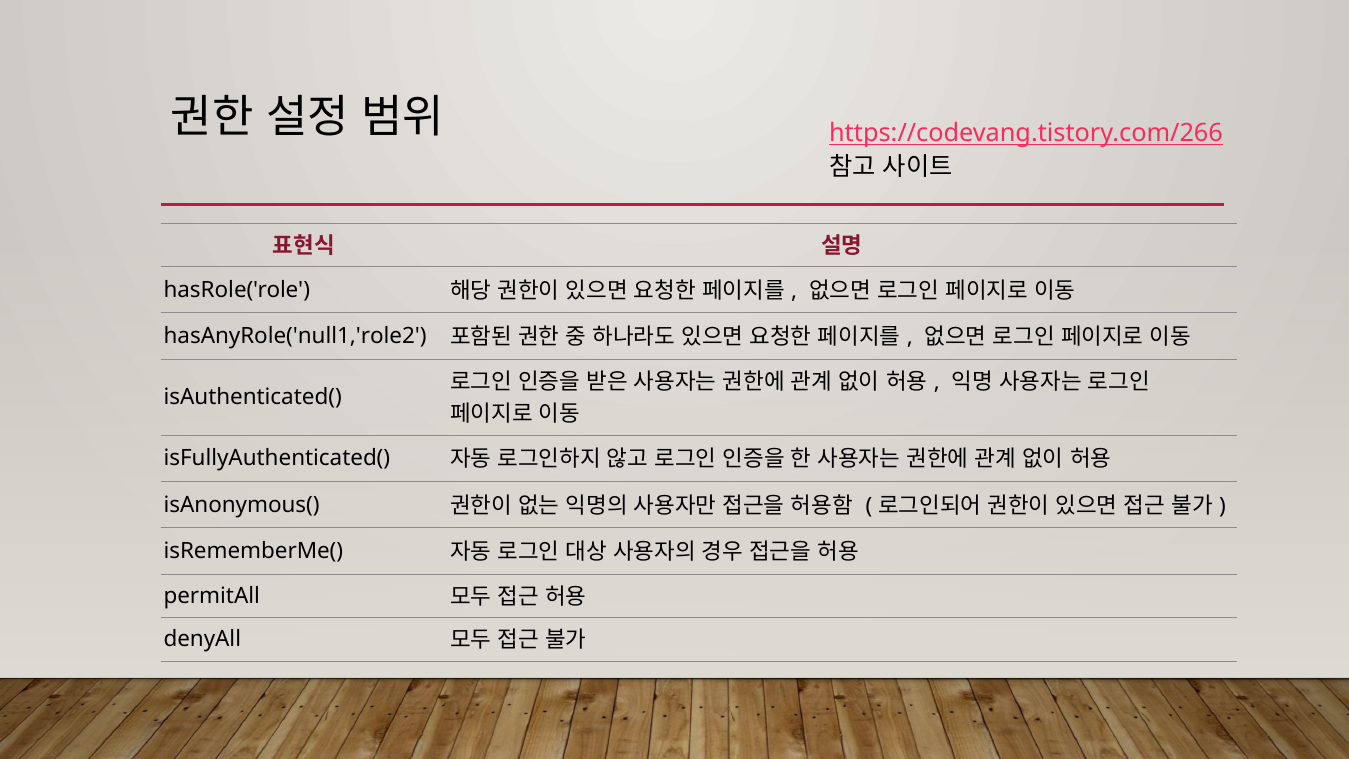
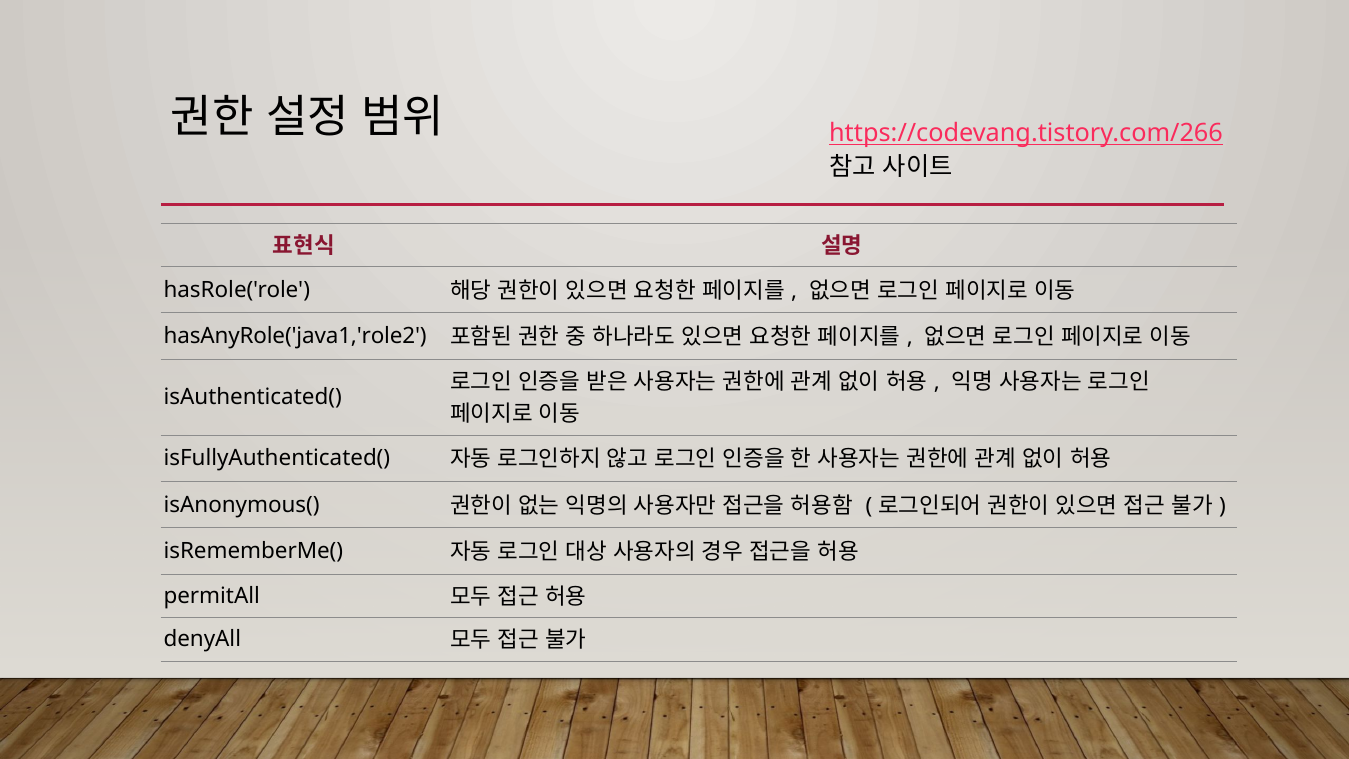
hasAnyRole('null1,'role2: hasAnyRole('null1,'role2 -> hasAnyRole('java1,'role2
